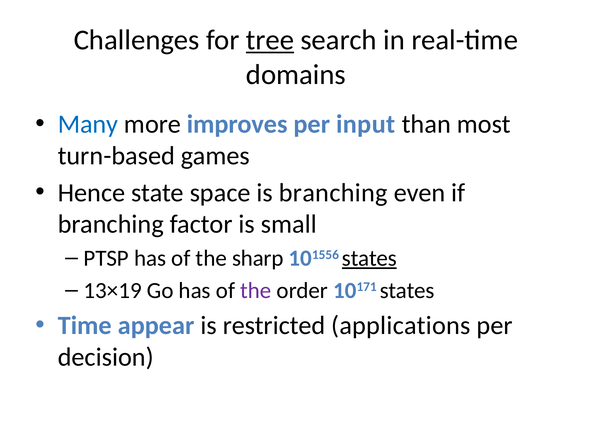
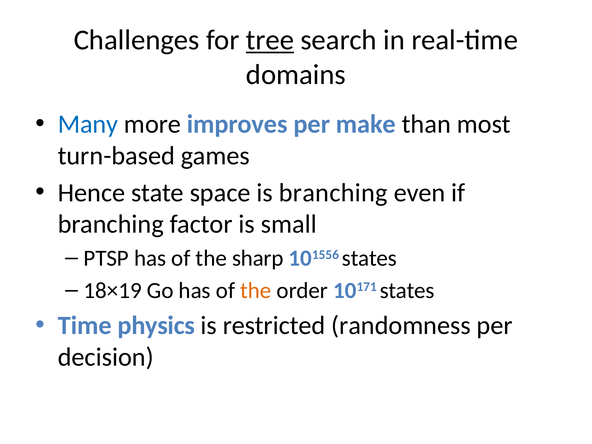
input: input -> make
states at (369, 258) underline: present -> none
13×19: 13×19 -> 18×19
the at (256, 290) colour: purple -> orange
appear: appear -> physics
applications: applications -> randomness
